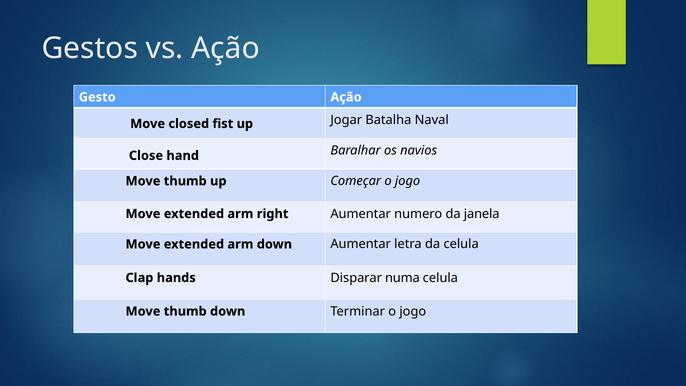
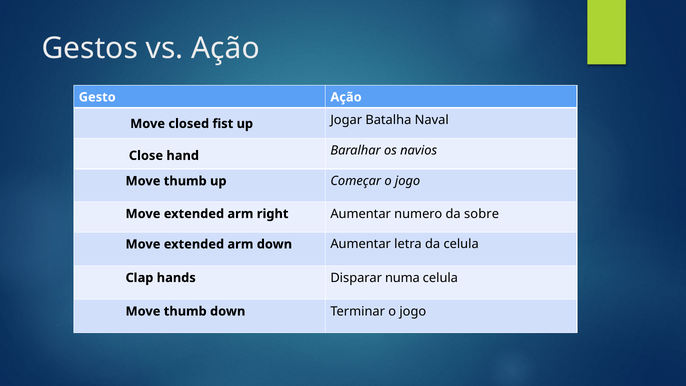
janela: janela -> sobre
